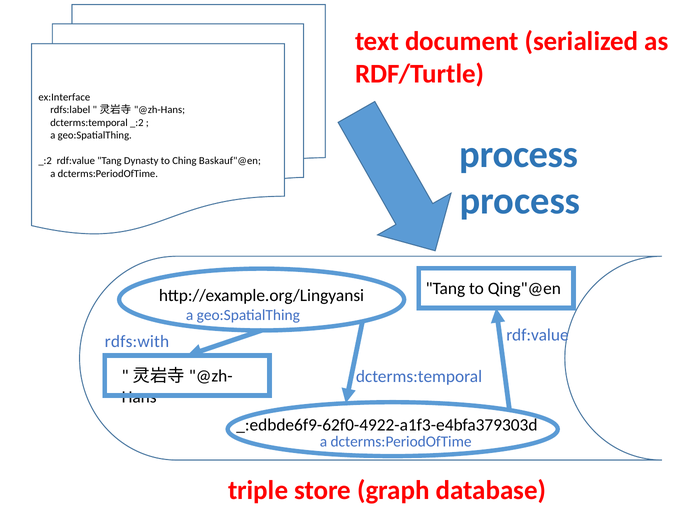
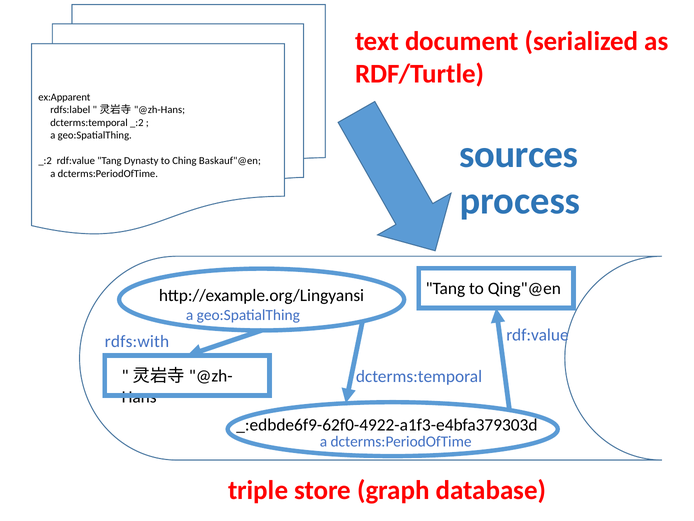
ex:Interface: ex:Interface -> ex:Apparent
process at (519, 154): process -> sources
